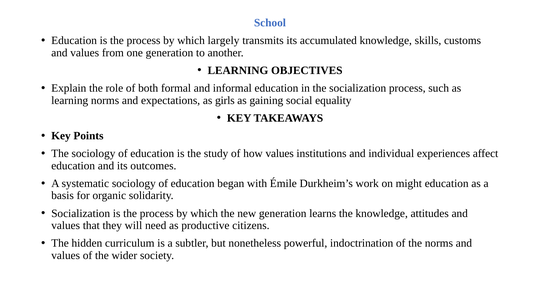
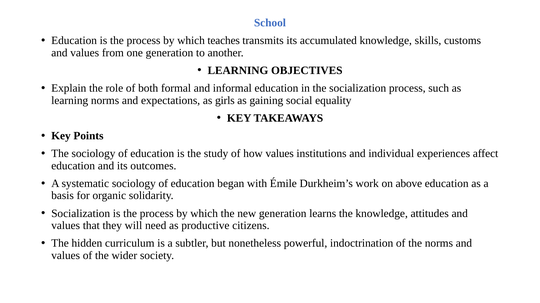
largely: largely -> teaches
might: might -> above
